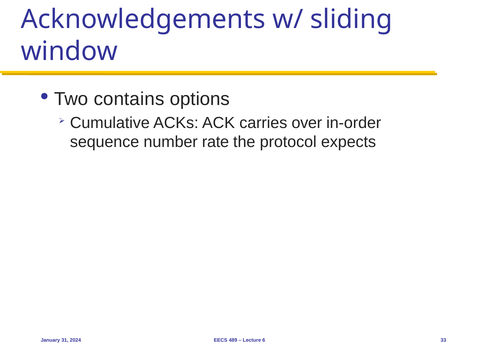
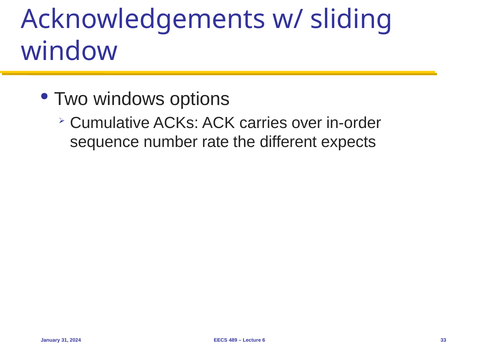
contains: contains -> windows
protocol: protocol -> different
